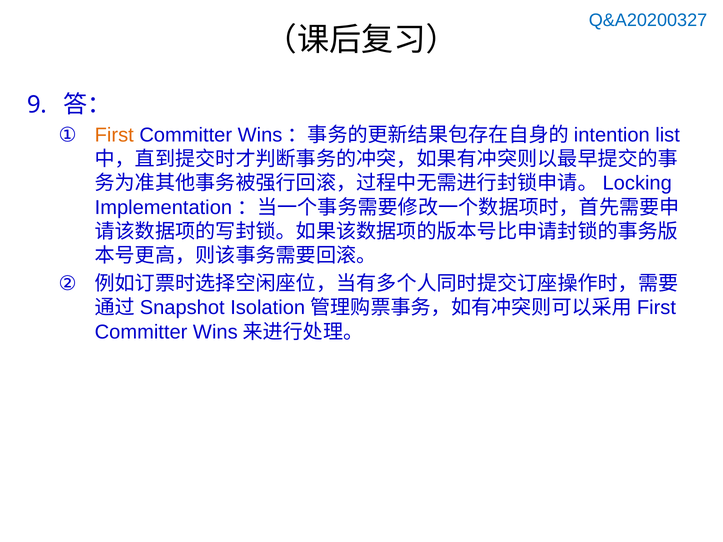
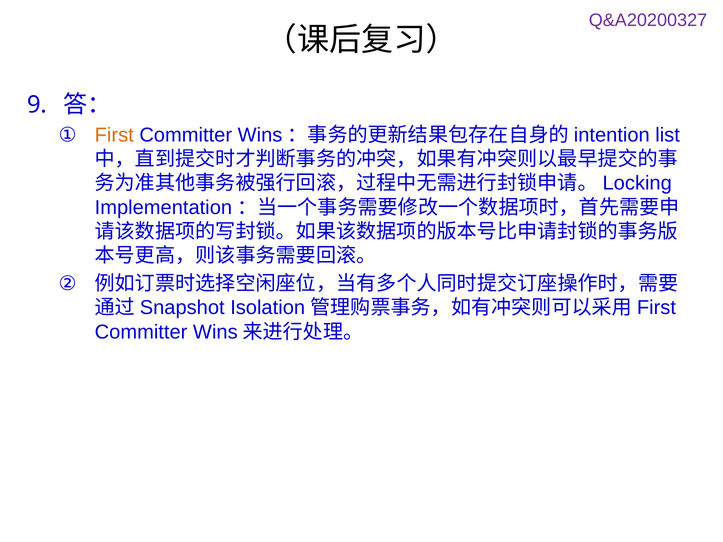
Q&A20200327 colour: blue -> purple
